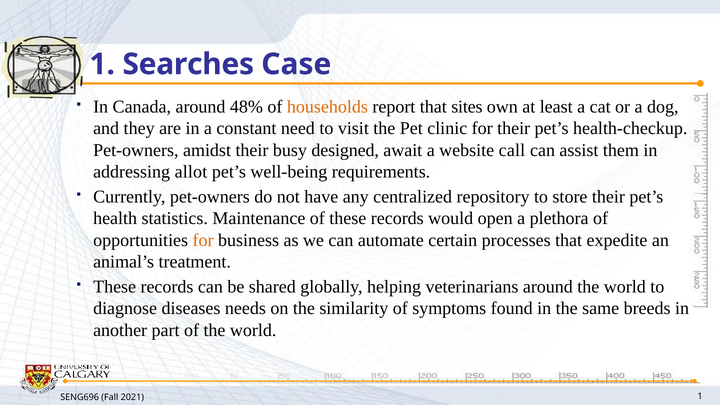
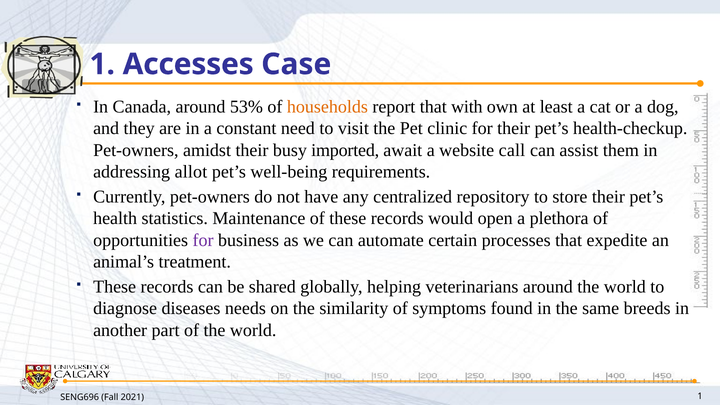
Searches: Searches -> Accesses
48%: 48% -> 53%
sites: sites -> with
designed: designed -> imported
for at (203, 240) colour: orange -> purple
